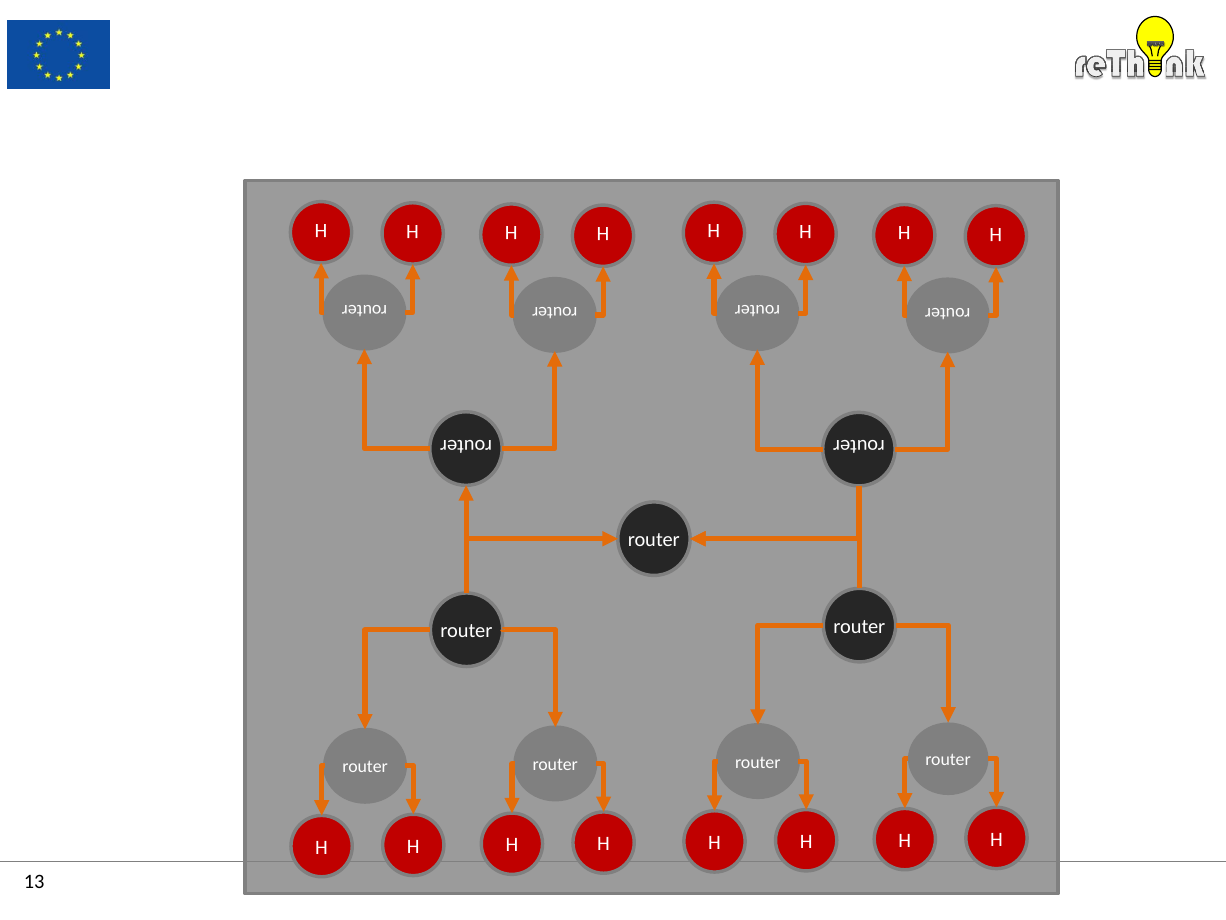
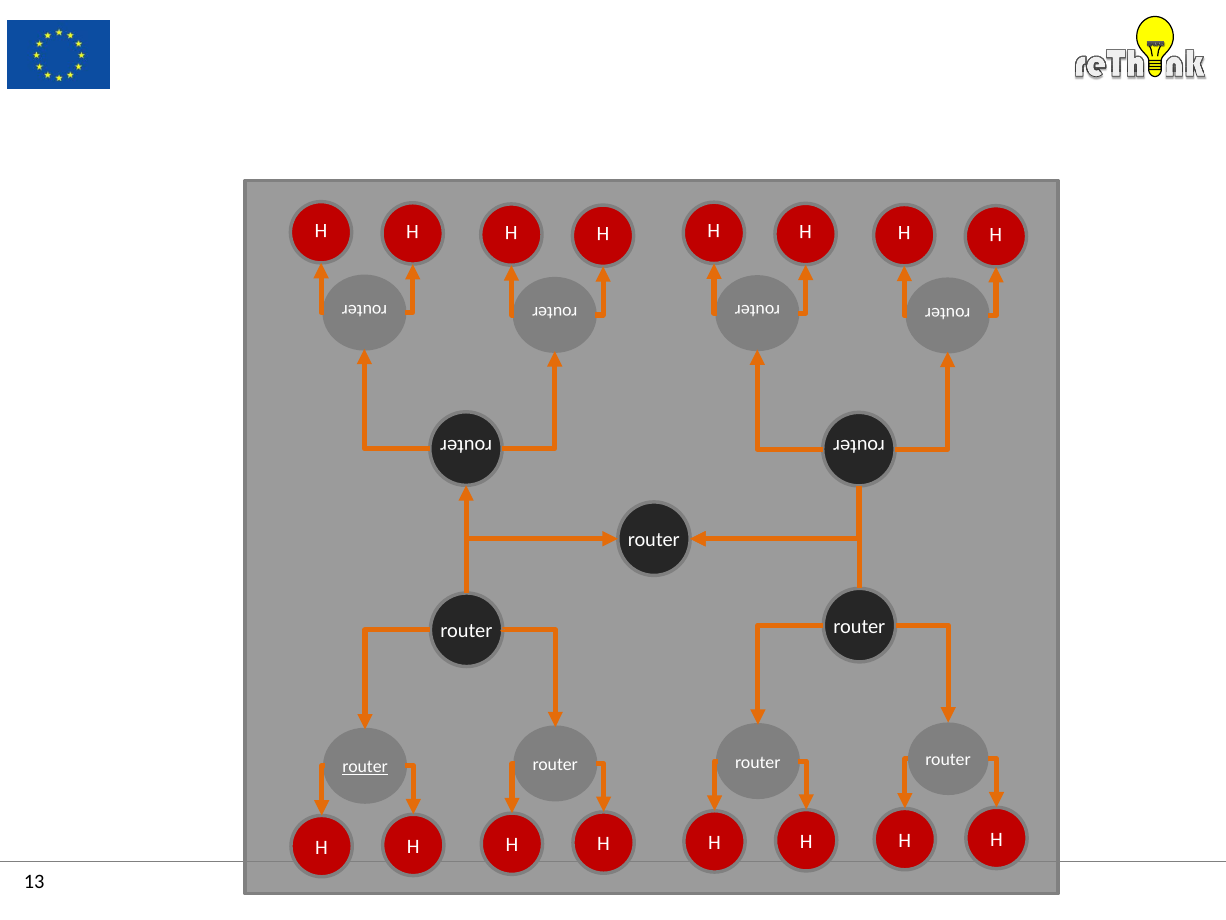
router at (365, 767) underline: none -> present
